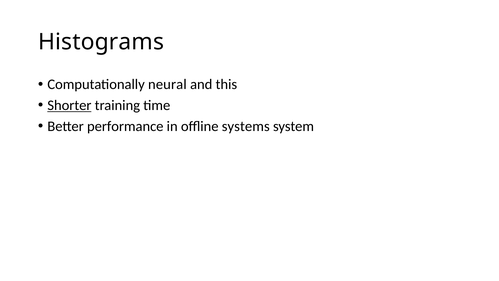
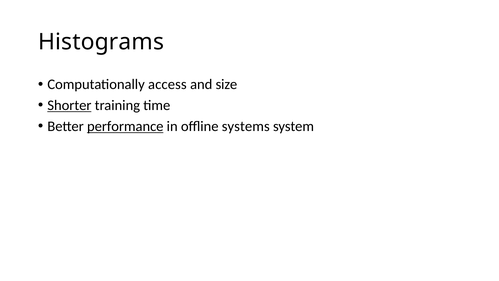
neural: neural -> access
this: this -> size
performance underline: none -> present
